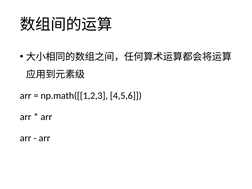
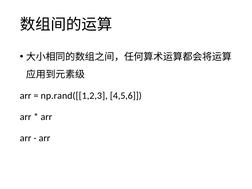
np.math([[1,2,3: np.math([[1,2,3 -> np.rand([[1,2,3
